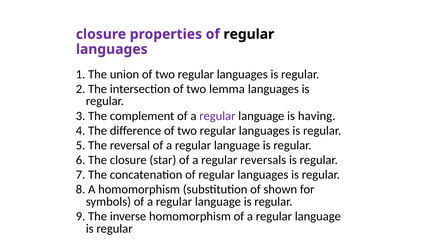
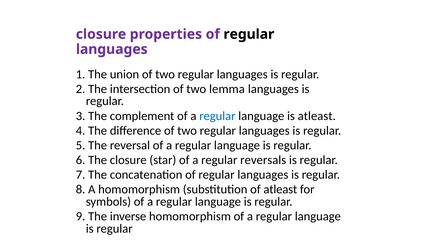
regular at (217, 116) colour: purple -> blue
is having: having -> atleast
of shown: shown -> atleast
